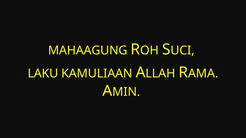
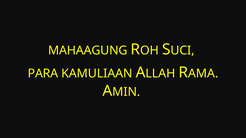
LAKU: LAKU -> PARA
